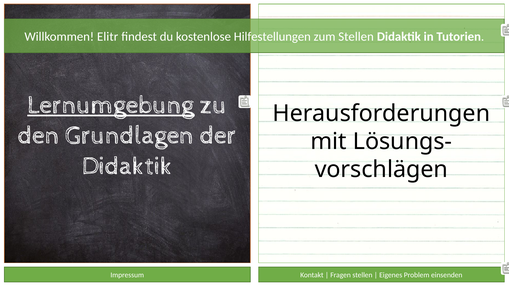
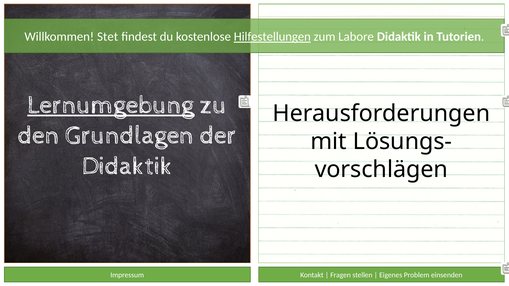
Elitr: Elitr -> Stet
Hilfestellungen underline: none -> present
zum Stellen: Stellen -> Labore
